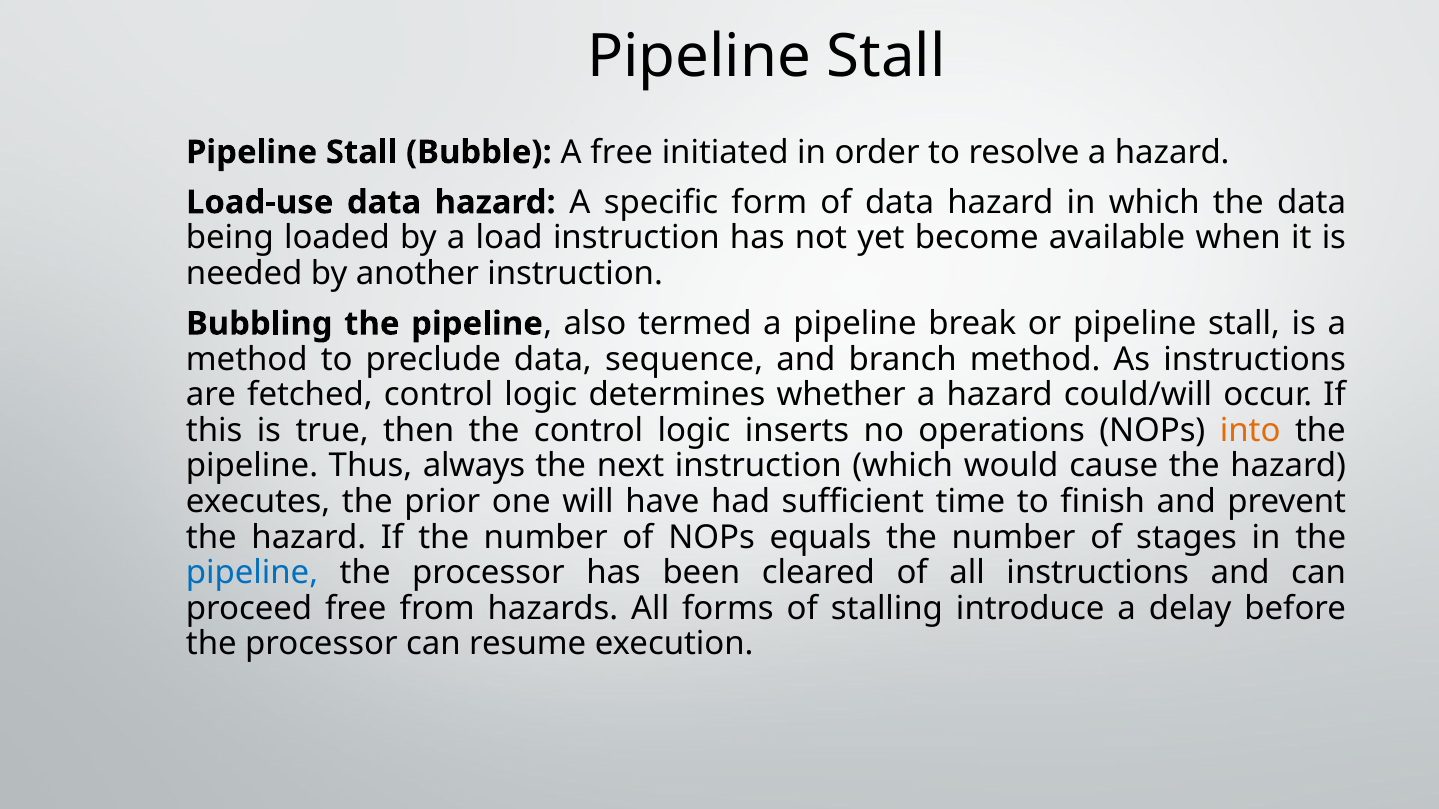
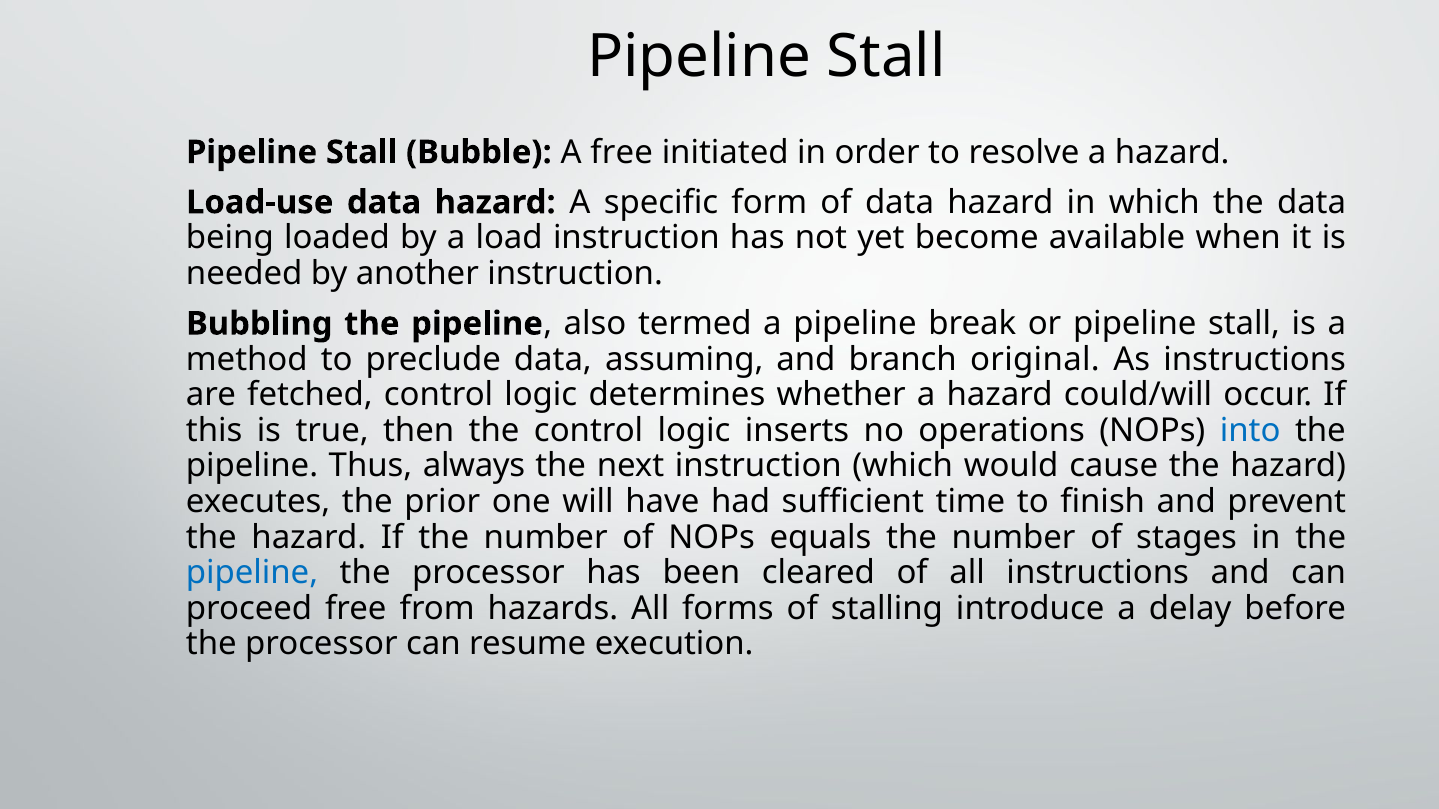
sequence: sequence -> assuming
branch method: method -> original
into colour: orange -> blue
